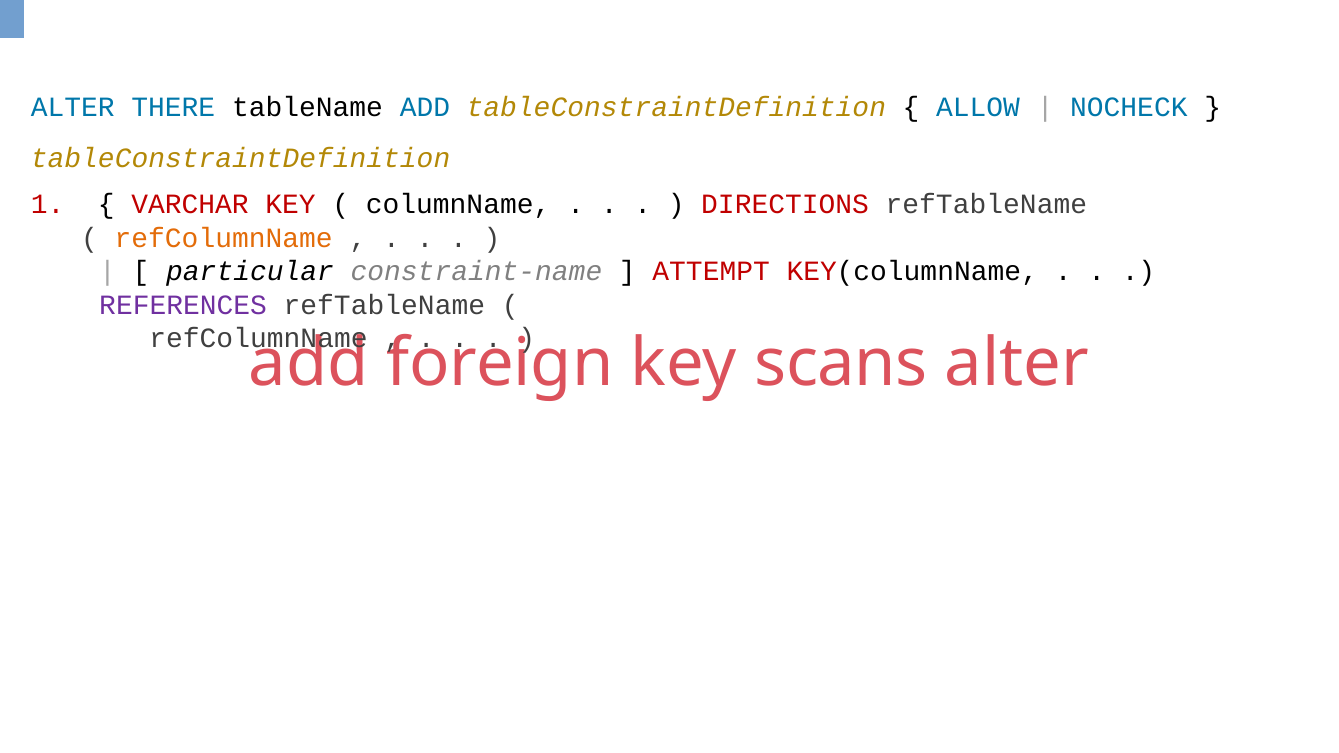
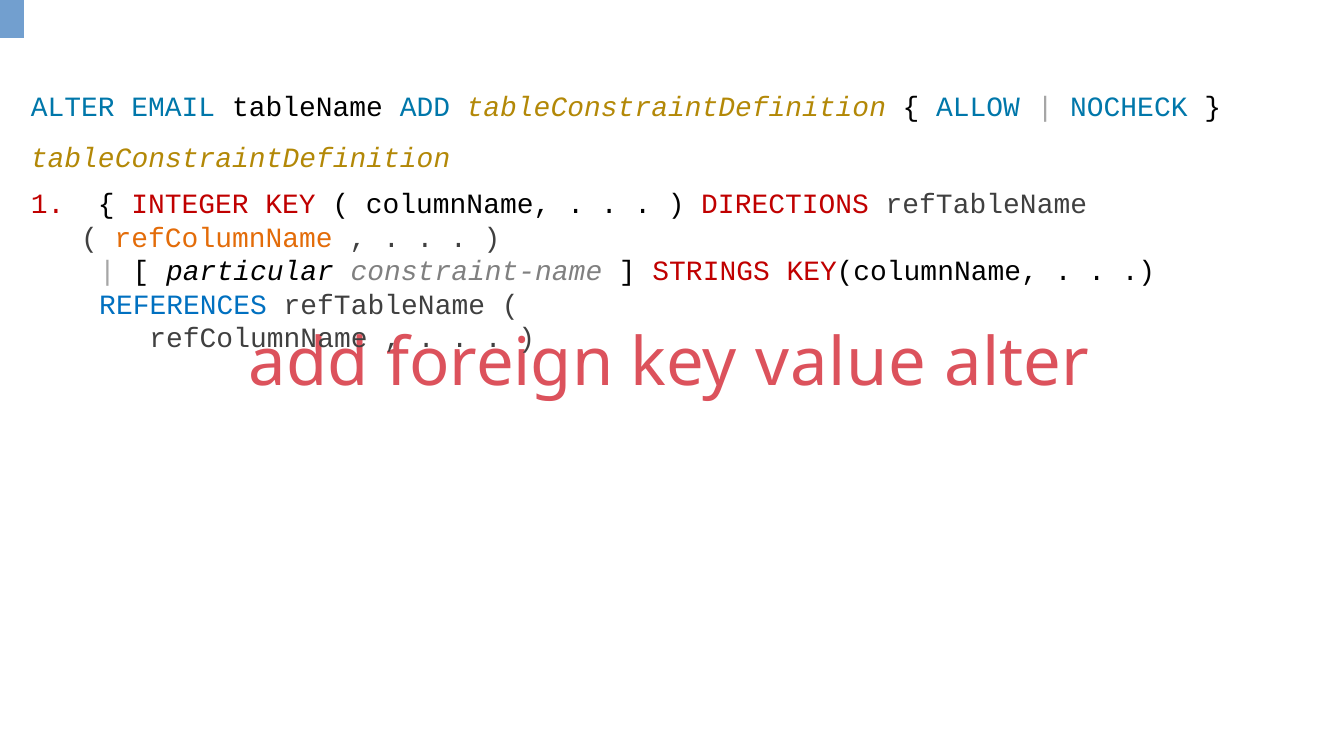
THERE: THERE -> EMAIL
VARCHAR: VARCHAR -> INTEGER
ATTEMPT: ATTEMPT -> STRINGS
REFERENCES colour: purple -> blue
scans: scans -> value
